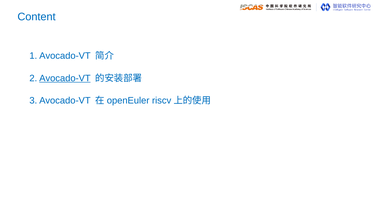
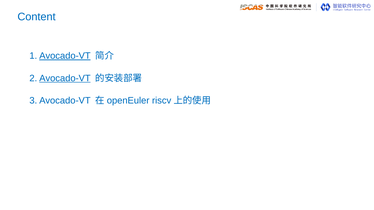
Avocado-VT at (65, 56) underline: none -> present
